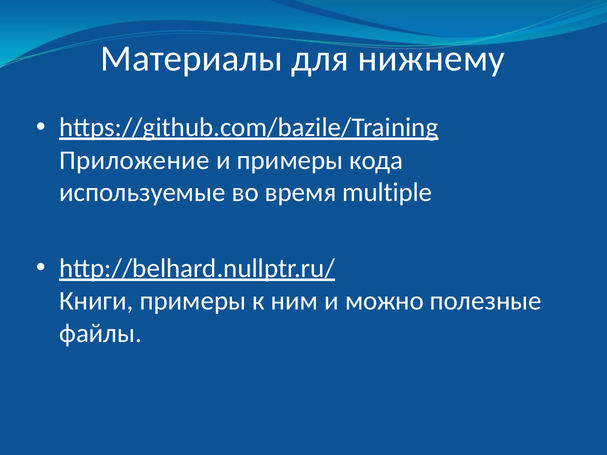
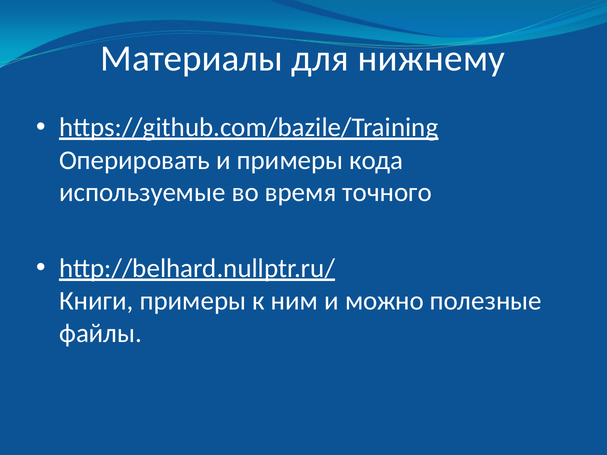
Приложение: Приложение -> Оперировать
multiple: multiple -> точного
